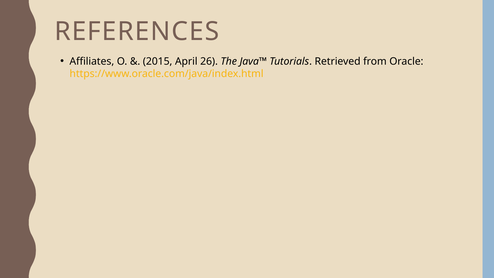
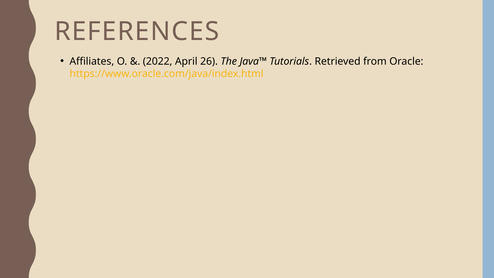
2015: 2015 -> 2022
